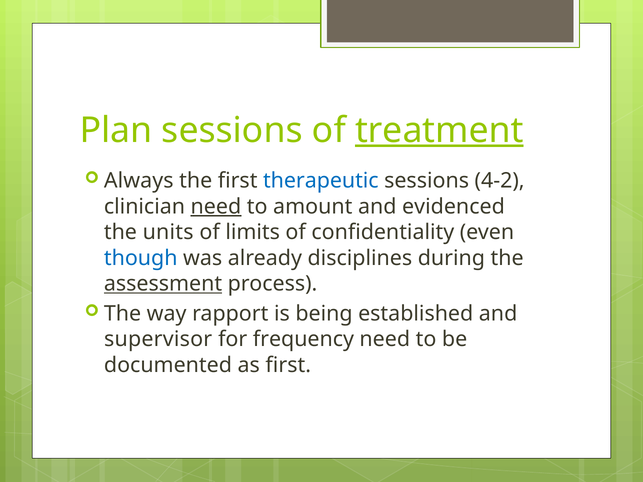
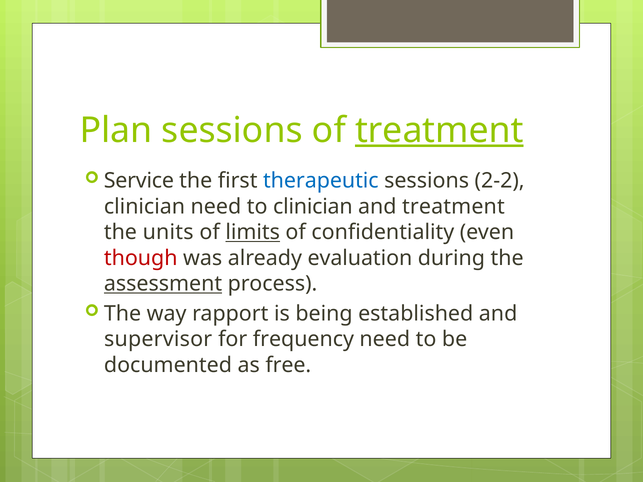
Always: Always -> Service
4-2: 4-2 -> 2-2
need at (216, 207) underline: present -> none
to amount: amount -> clinician
and evidenced: evidenced -> treatment
limits underline: none -> present
though colour: blue -> red
disciplines: disciplines -> evaluation
as first: first -> free
